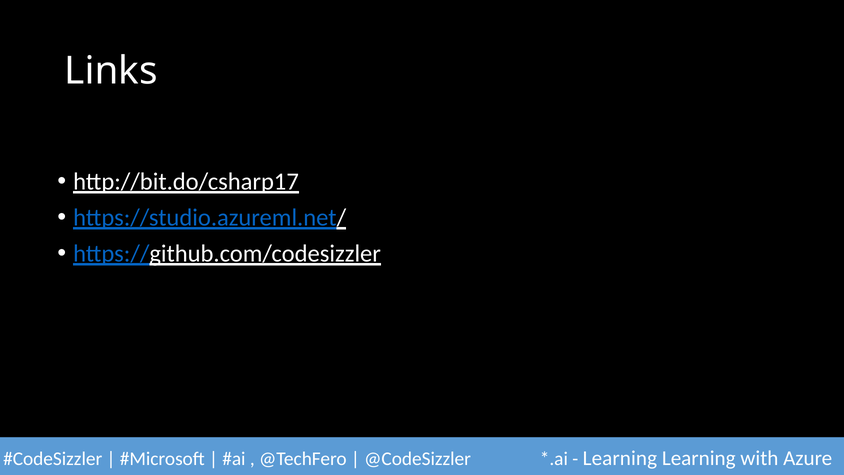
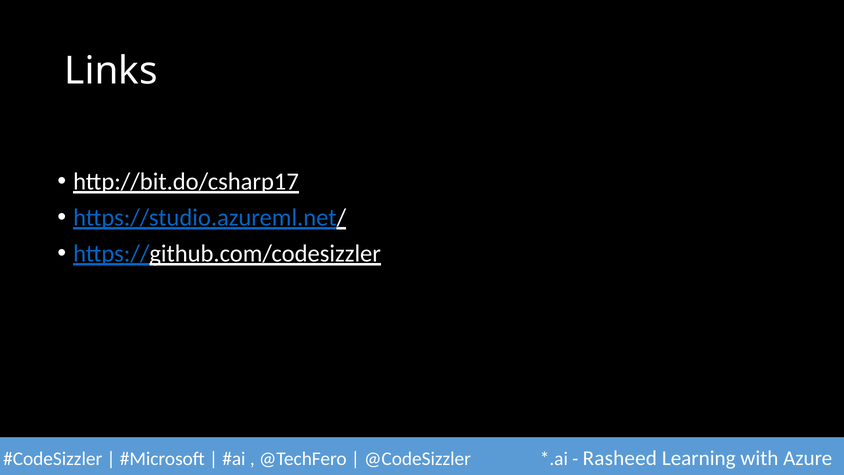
Learning at (620, 458): Learning -> Rasheed
